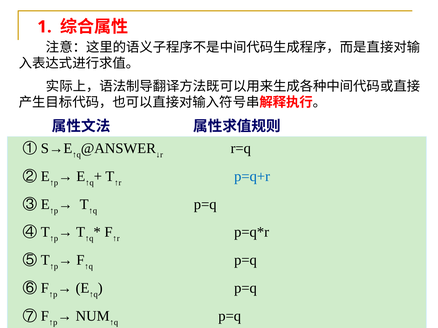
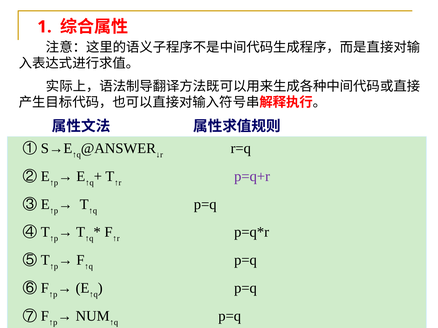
p=q+r colour: blue -> purple
